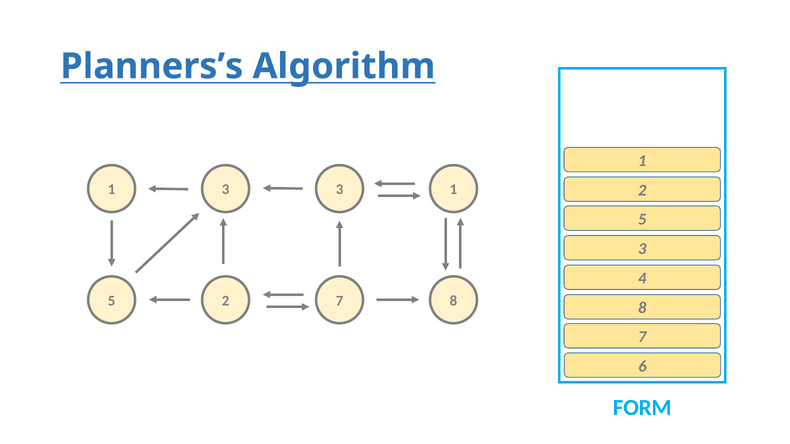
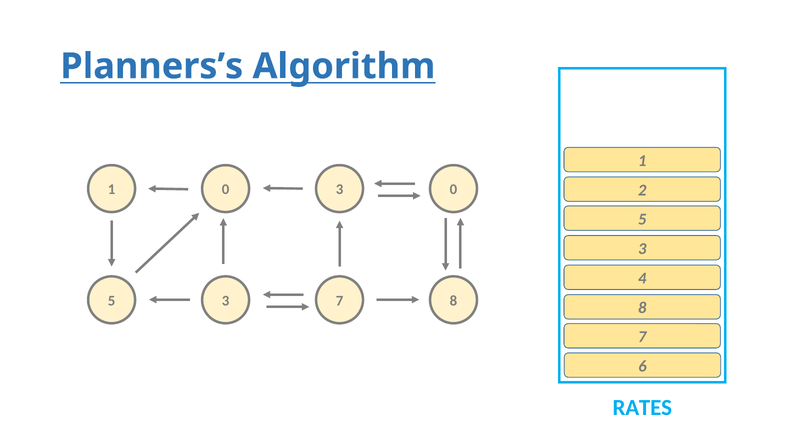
1 3: 3 -> 0
3 1: 1 -> 0
2 at (226, 301): 2 -> 3
FORM: FORM -> RATES
